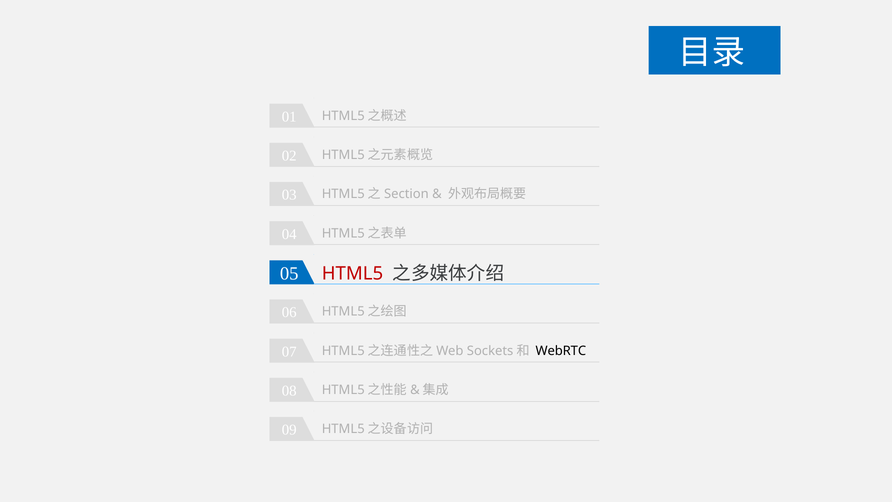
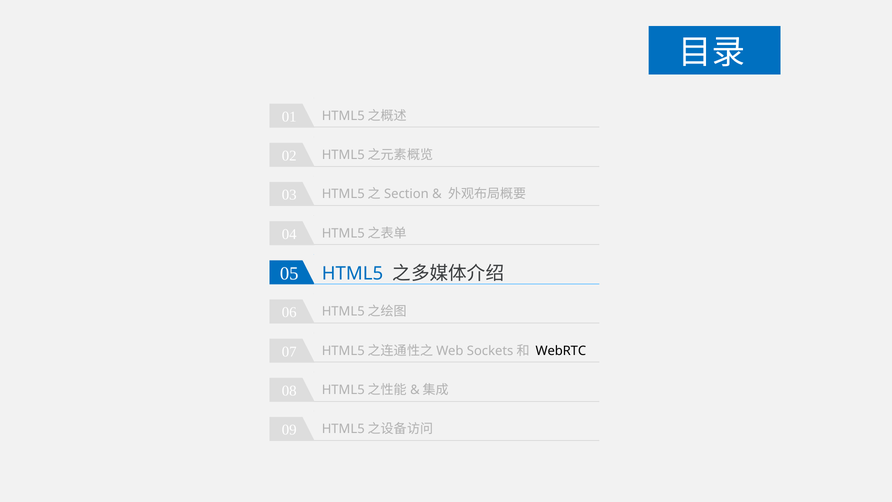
HTML5 colour: red -> blue
